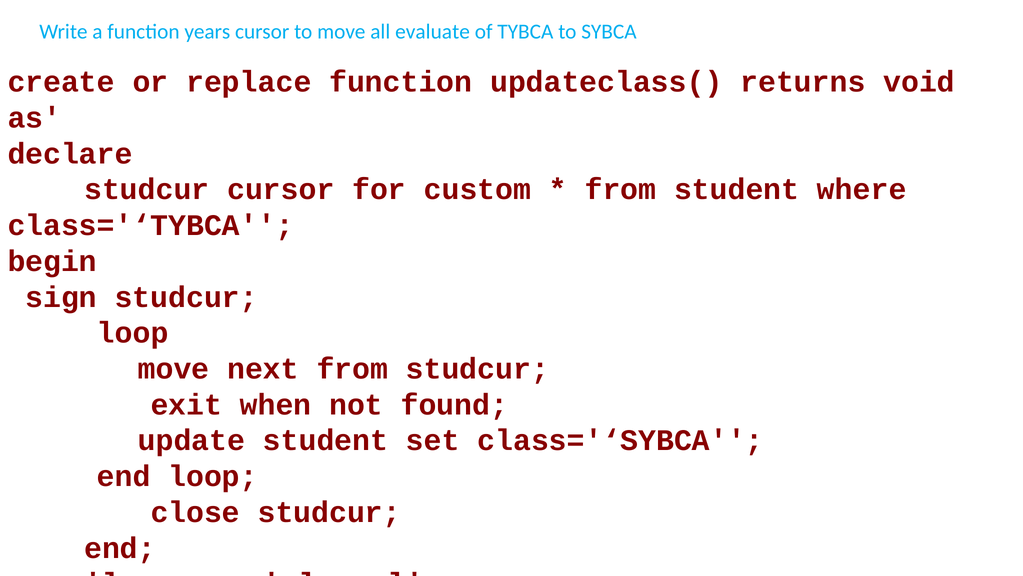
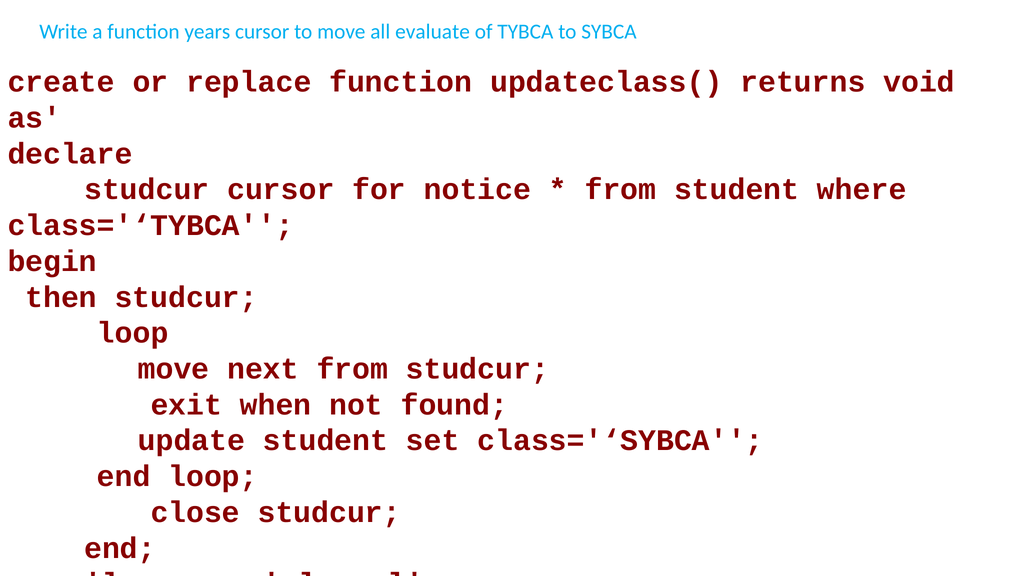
custom: custom -> notice
sign: sign -> then
